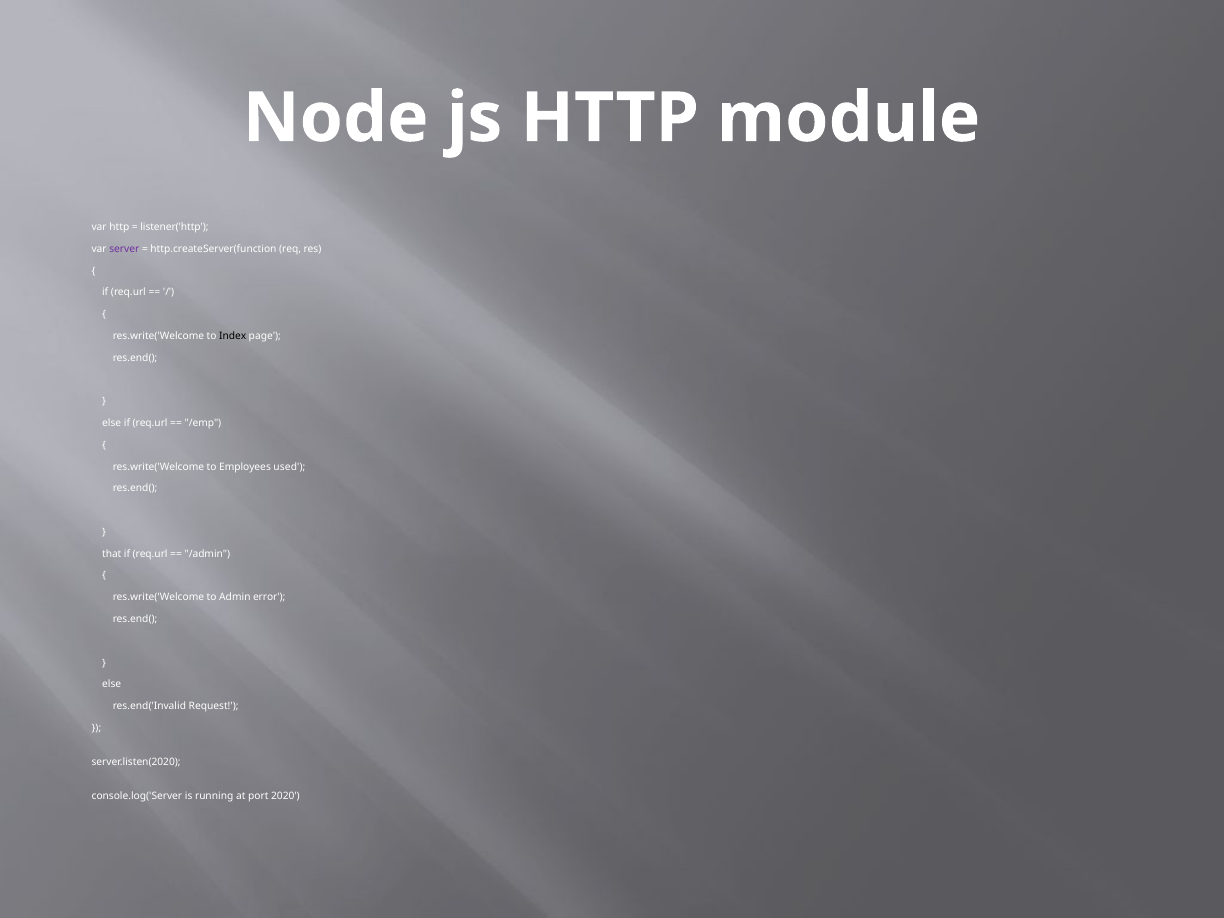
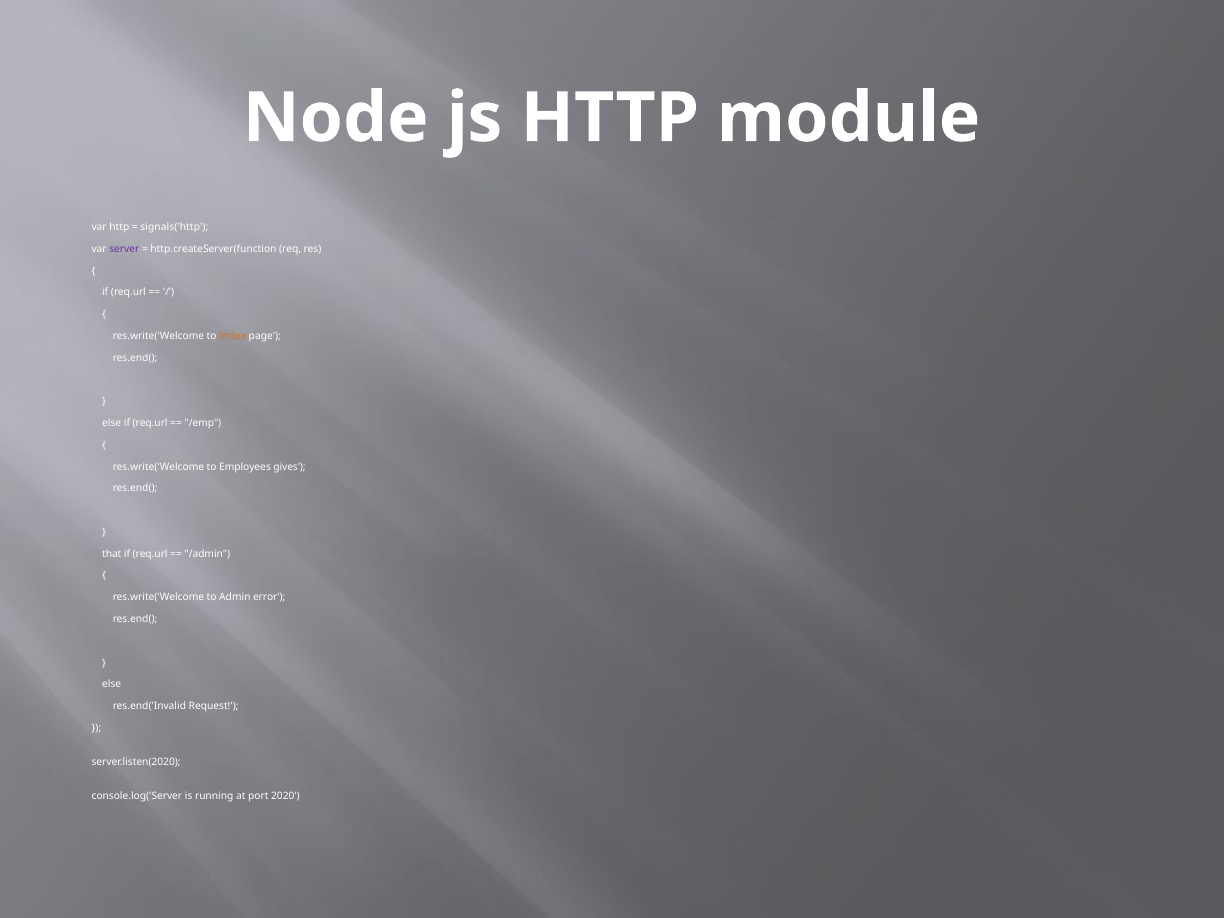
listener('http: listener('http -> signals('http
Index colour: black -> orange
used: used -> gives
